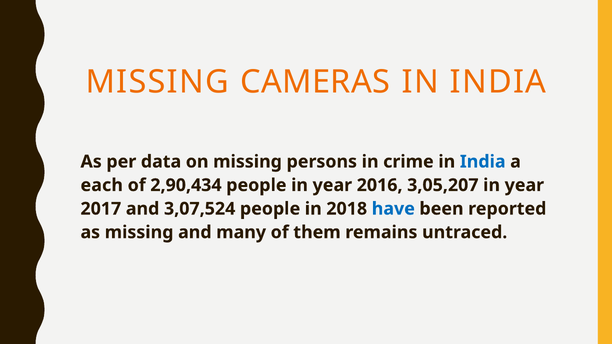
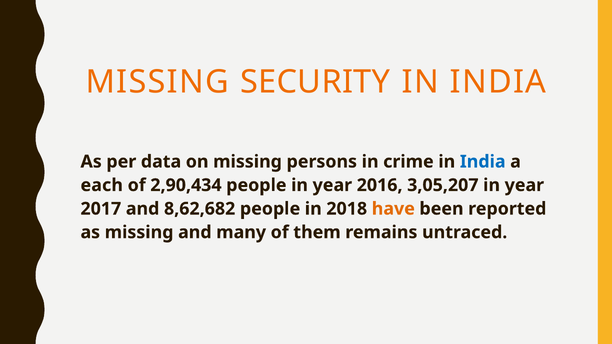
CAMERAS: CAMERAS -> SECURITY
3,07,524: 3,07,524 -> 8,62,682
have colour: blue -> orange
